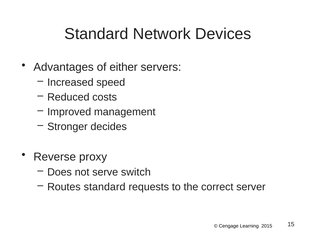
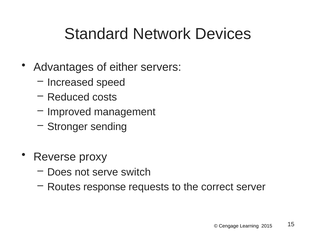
decides: decides -> sending
Routes standard: standard -> response
